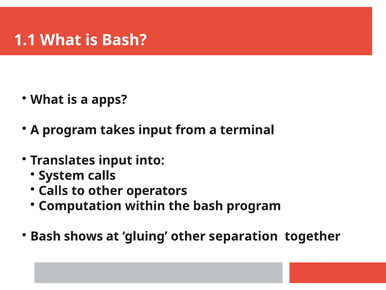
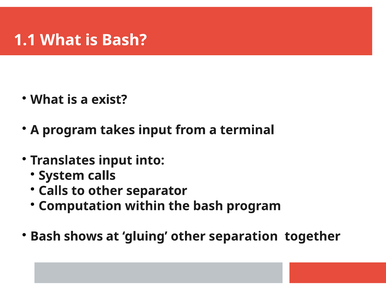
apps: apps -> exist
operators: operators -> separator
